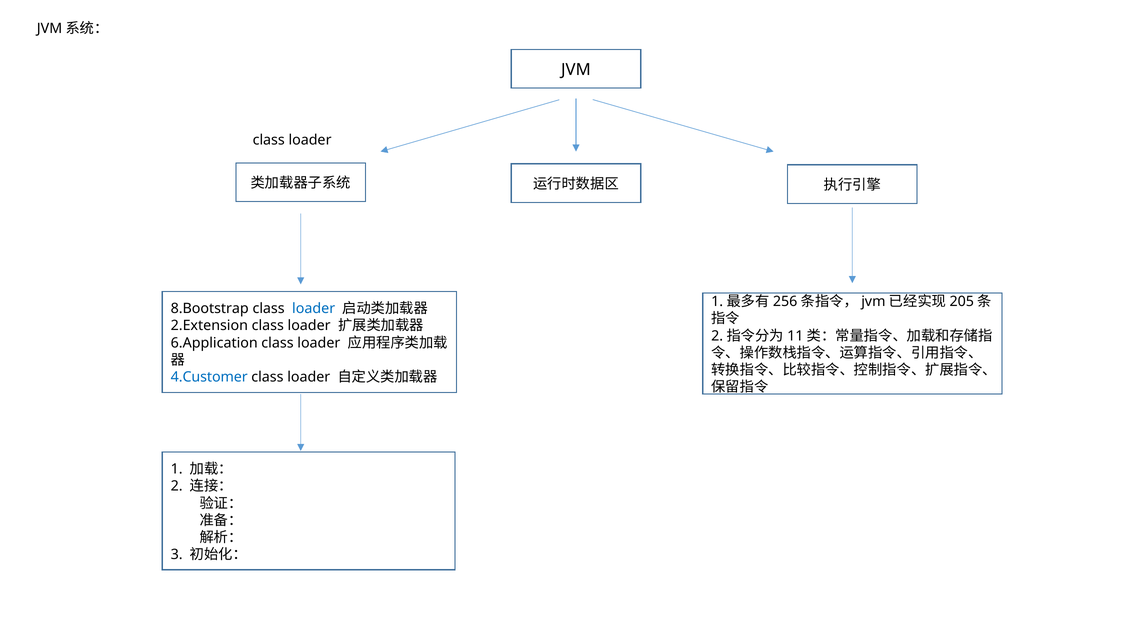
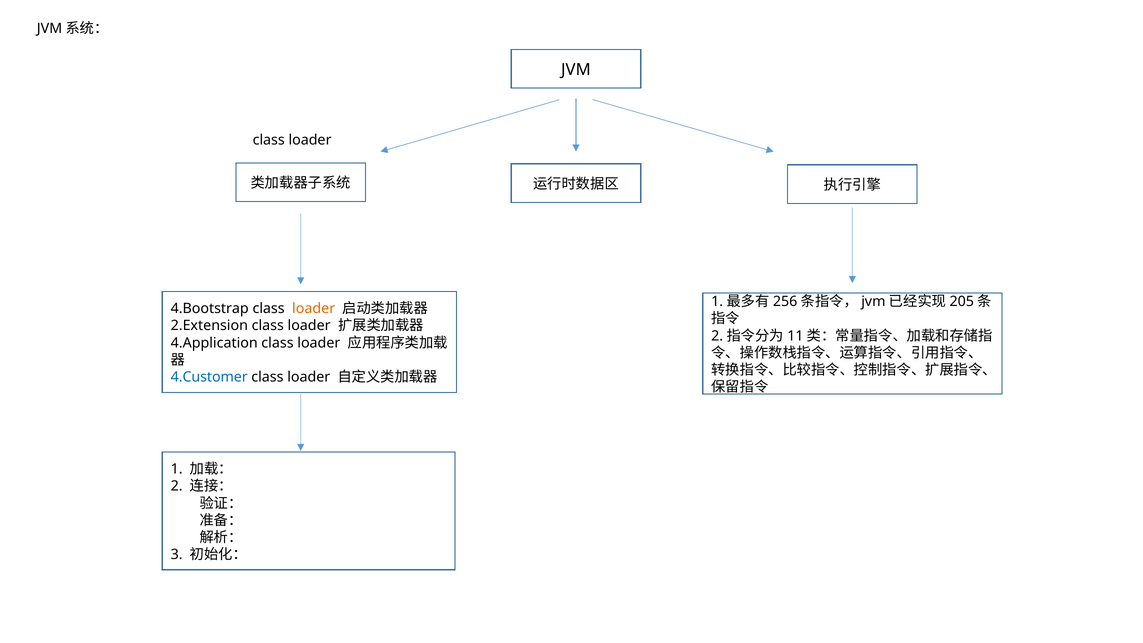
8.Bootstrap: 8.Bootstrap -> 4.Bootstrap
loader at (314, 309) colour: blue -> orange
6.Application: 6.Application -> 4.Application
